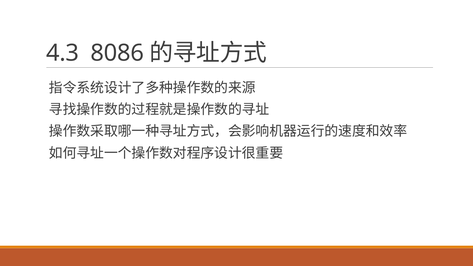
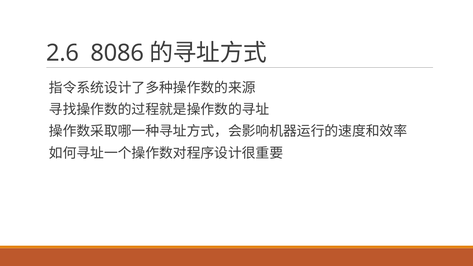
4.3: 4.3 -> 2.6
